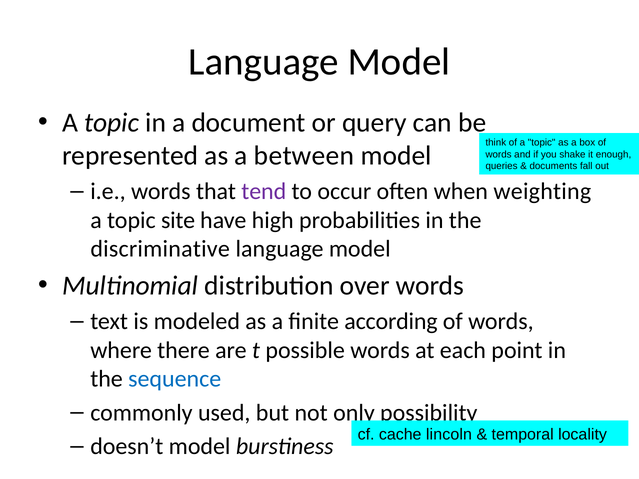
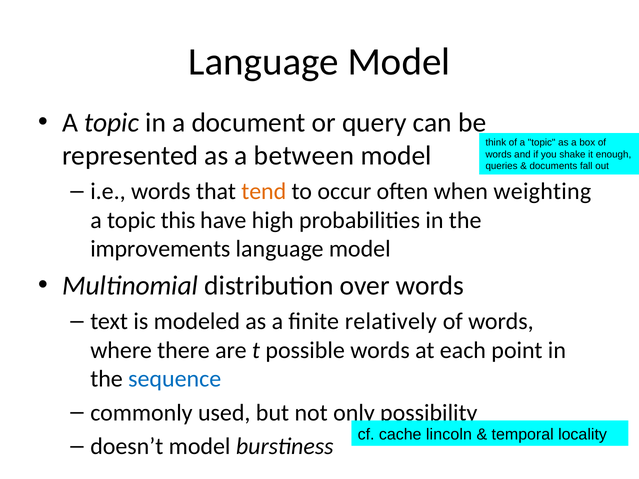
tend colour: purple -> orange
site: site -> this
discriminative: discriminative -> improvements
according: according -> relatively
